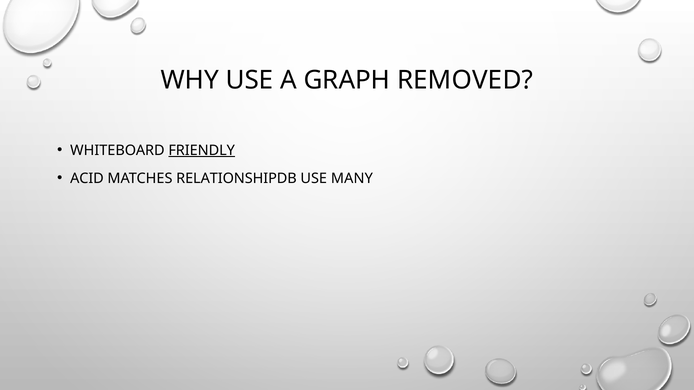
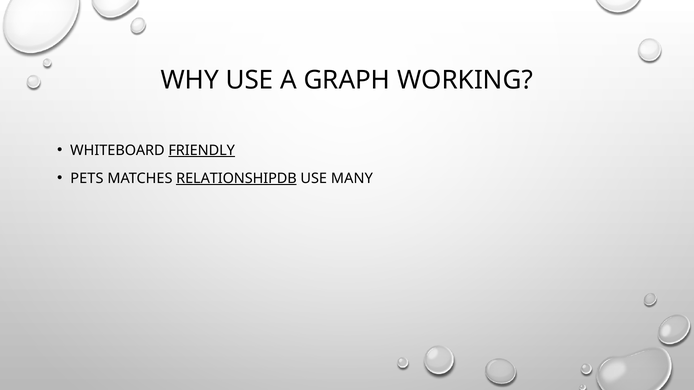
REMOVED: REMOVED -> WORKING
ACID: ACID -> PETS
RELATIONSHIPDB underline: none -> present
